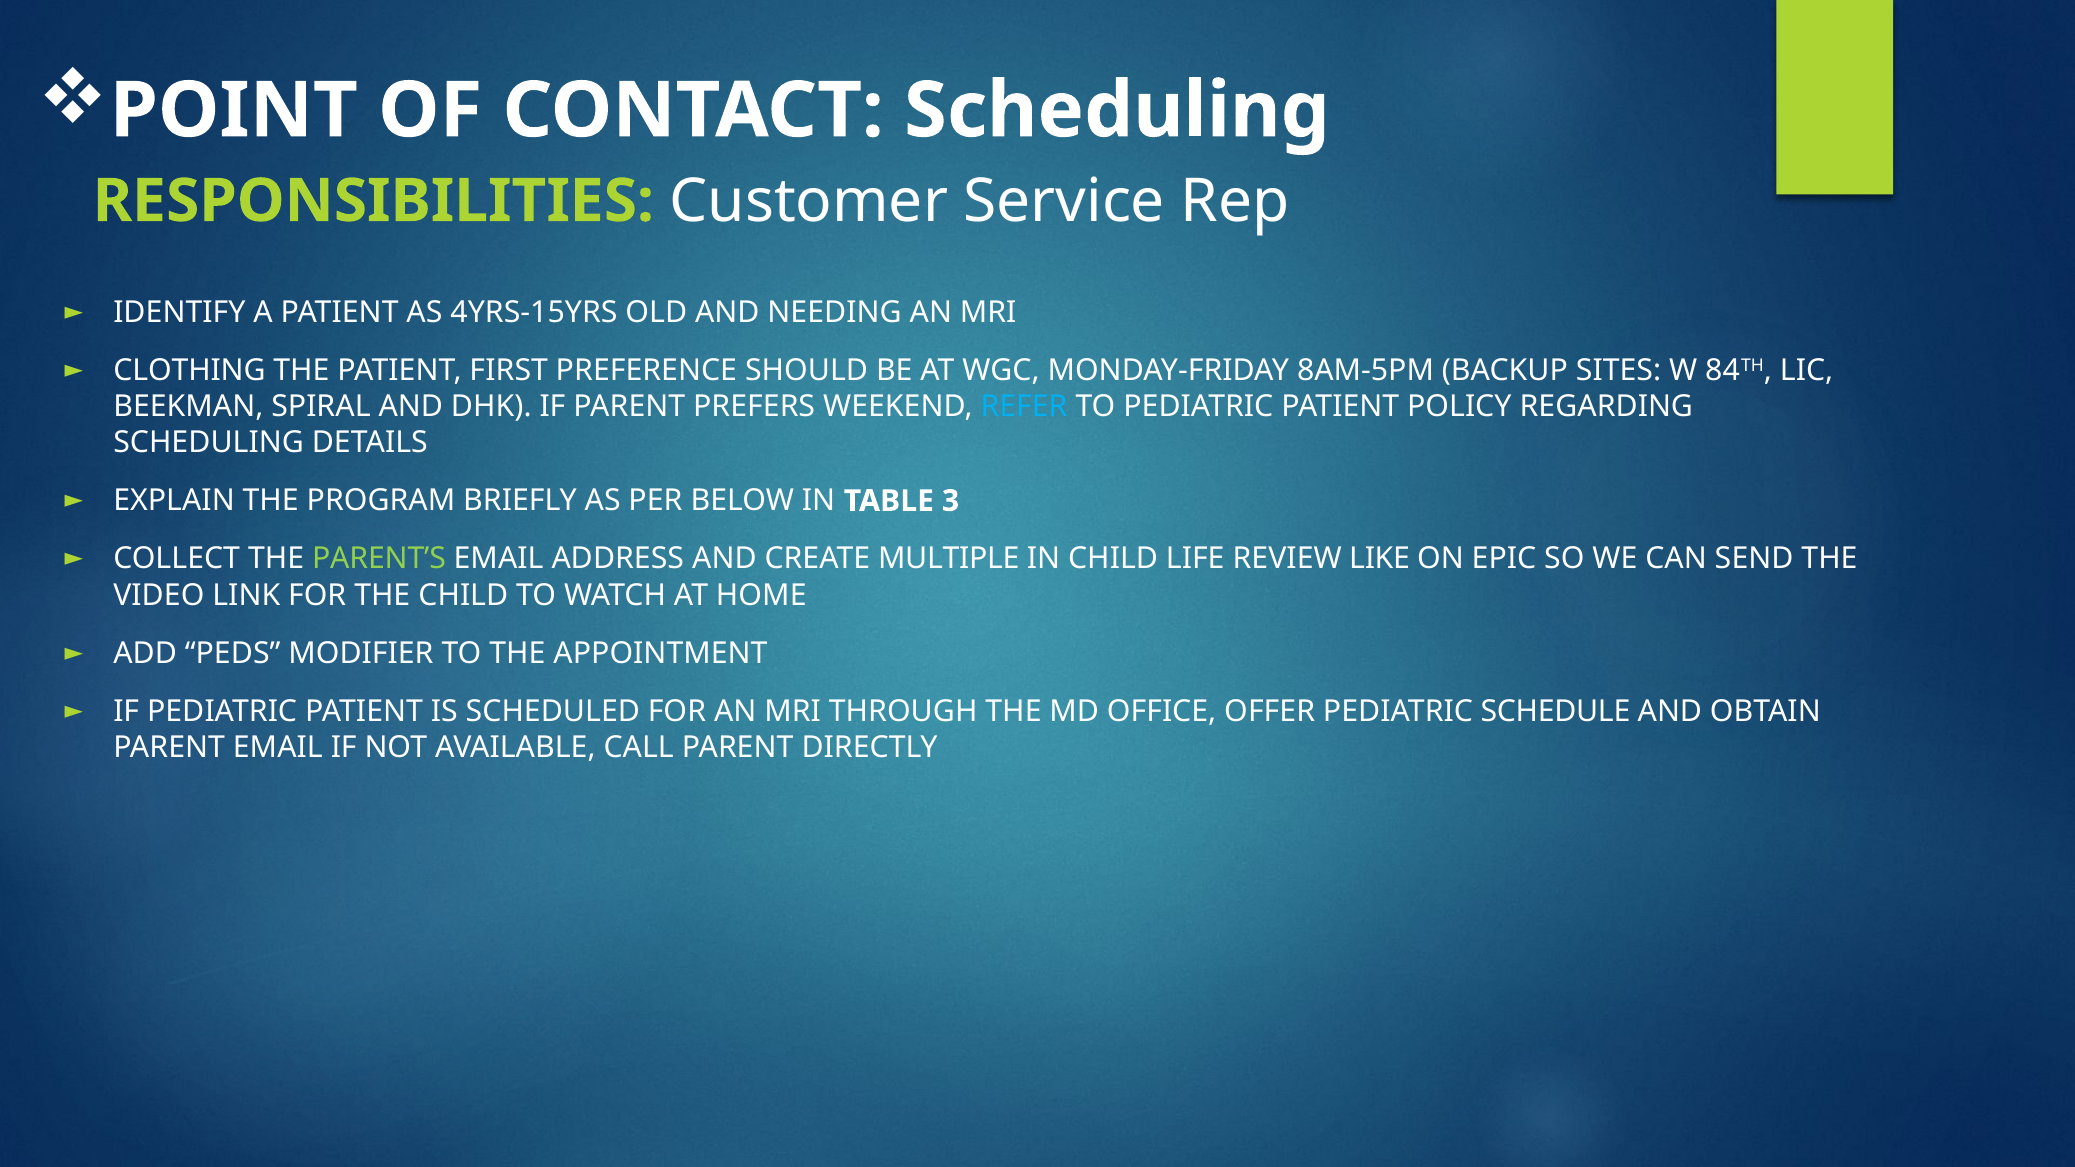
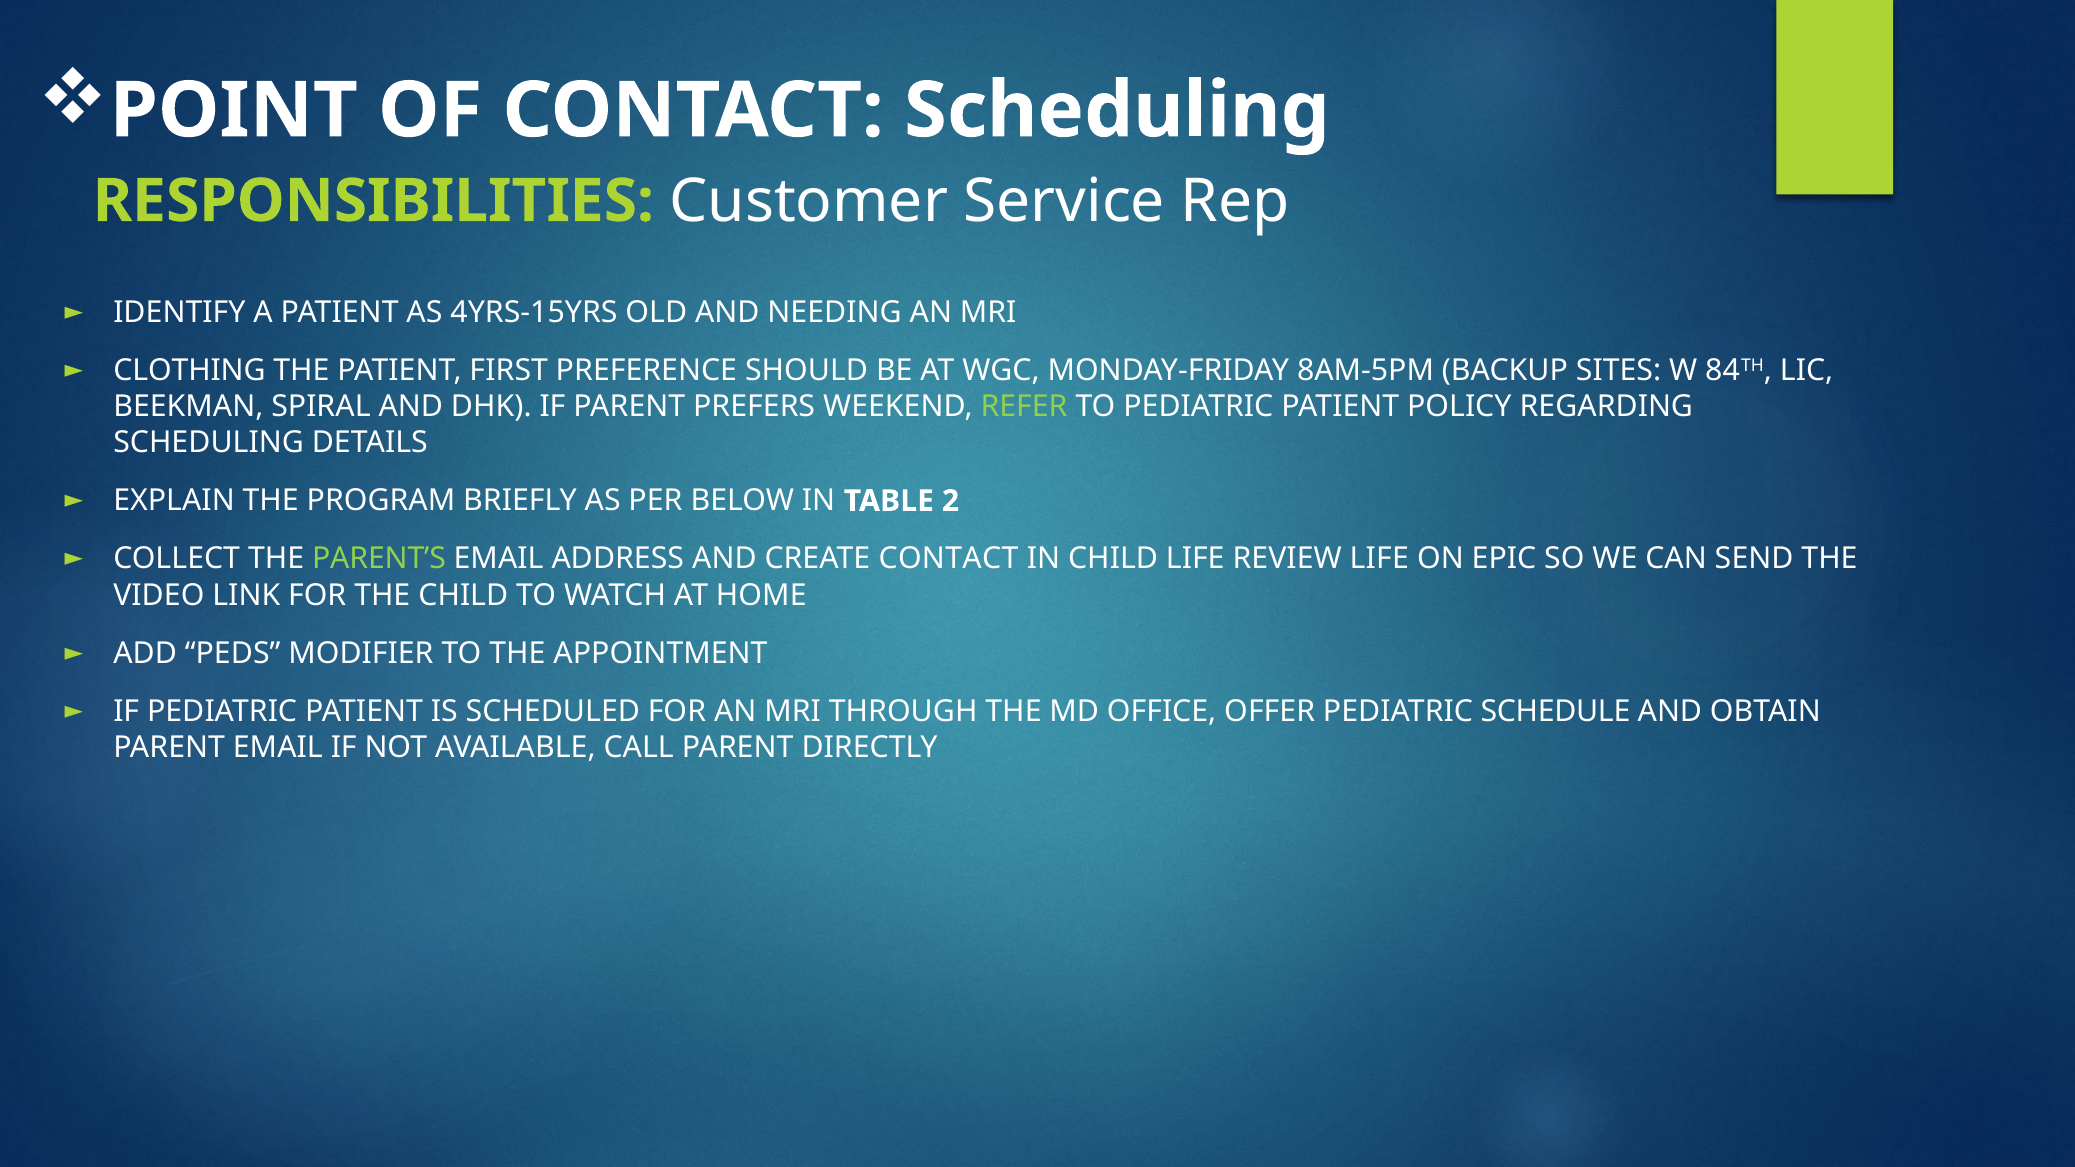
REFER colour: light blue -> light green
3: 3 -> 2
CREATE MULTIPLE: MULTIPLE -> CONTACT
REVIEW LIKE: LIKE -> LIFE
